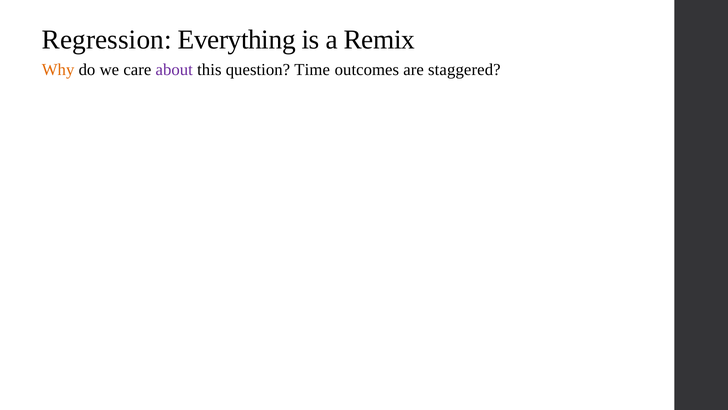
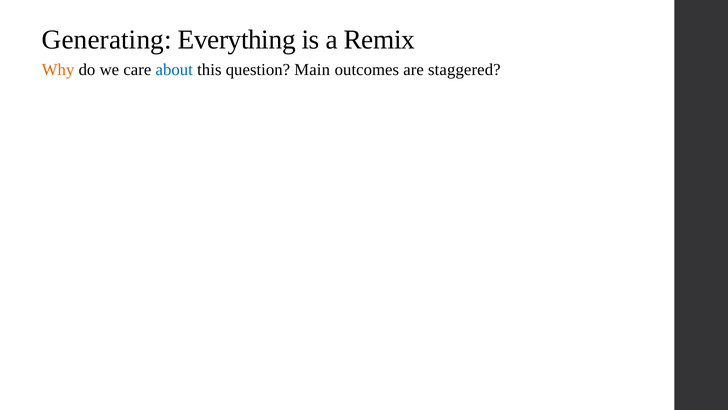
Regression: Regression -> Generating
about colour: purple -> blue
Time: Time -> Main
